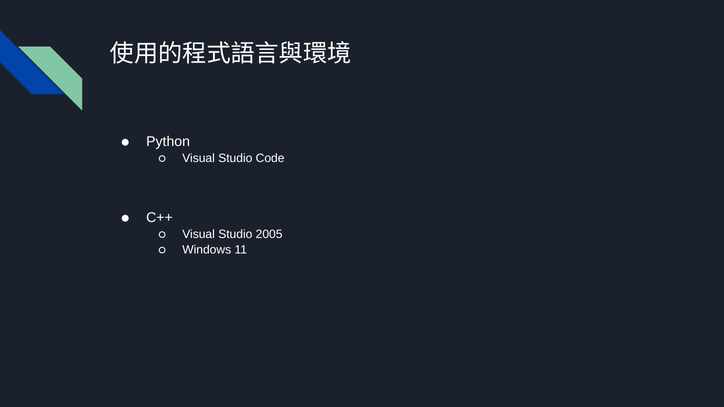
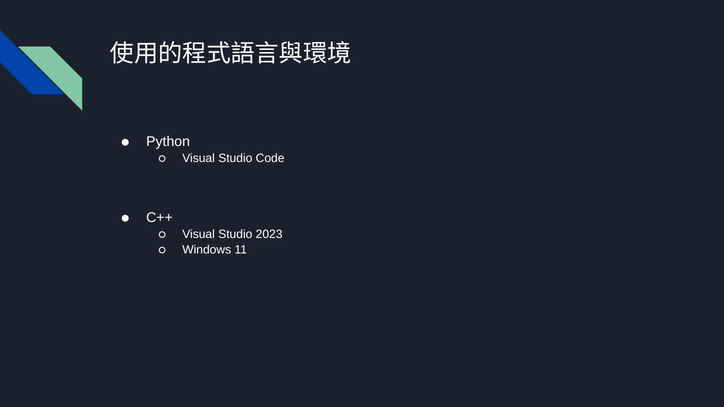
2005: 2005 -> 2023
